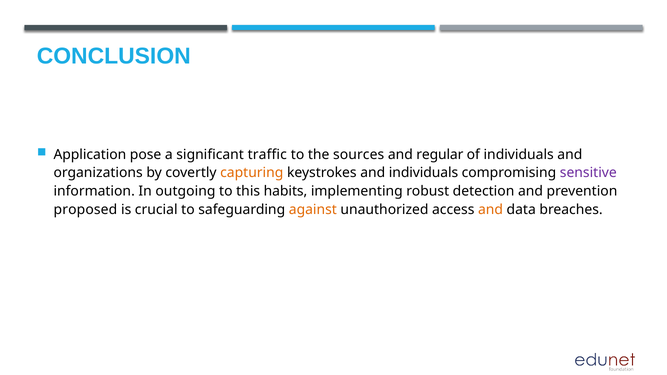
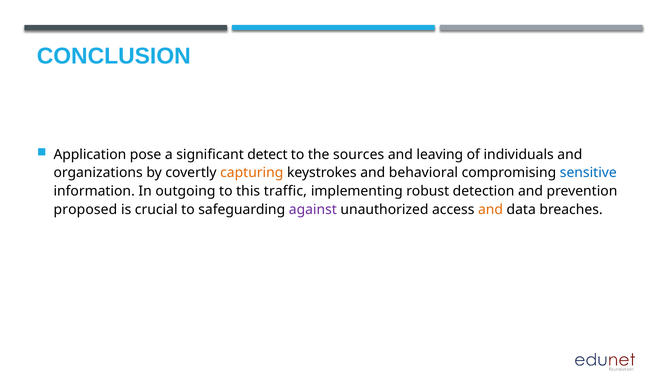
traffic: traffic -> detect
regular: regular -> leaving
and individuals: individuals -> behavioral
sensitive colour: purple -> blue
habits: habits -> traffic
against colour: orange -> purple
